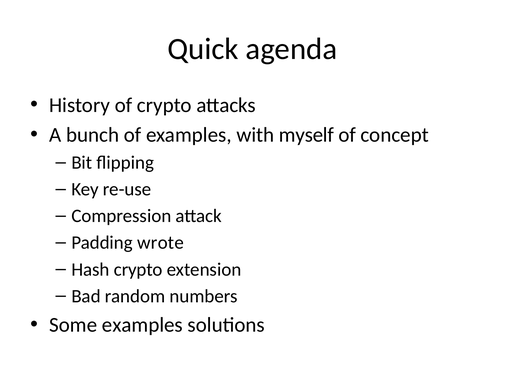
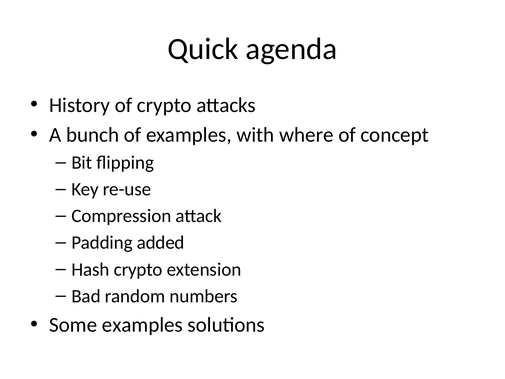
myself: myself -> where
wrote: wrote -> added
